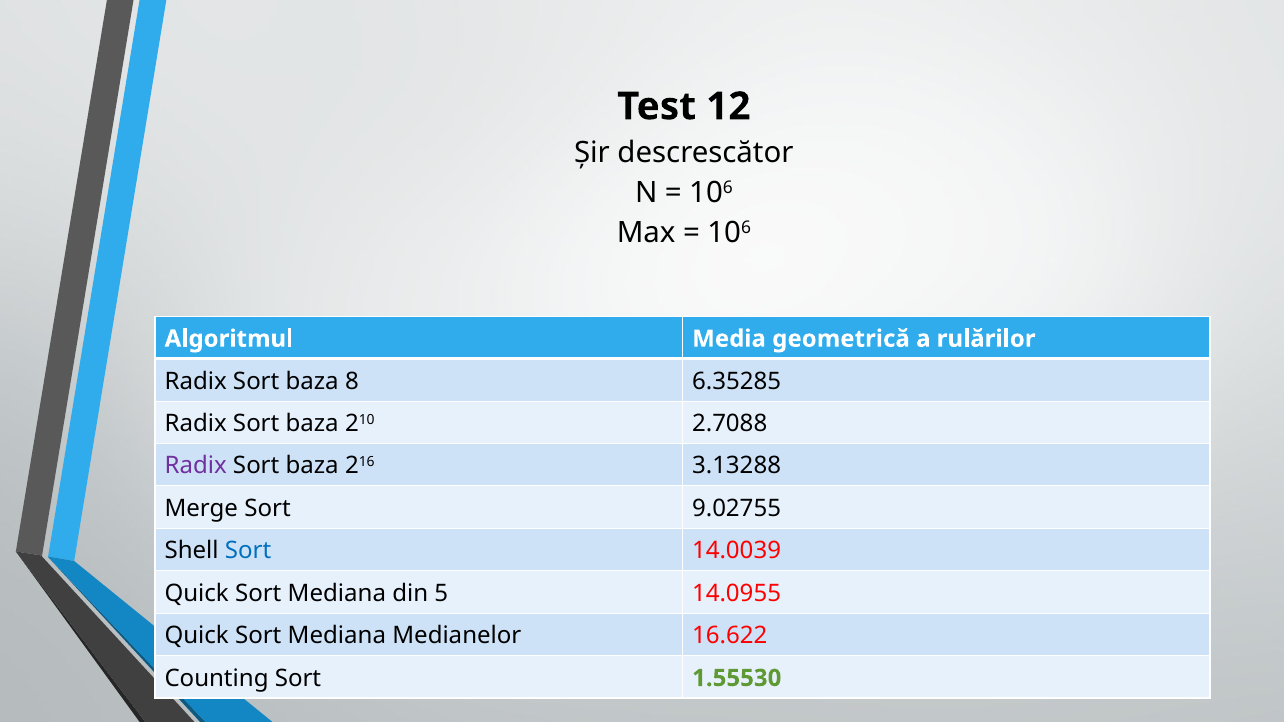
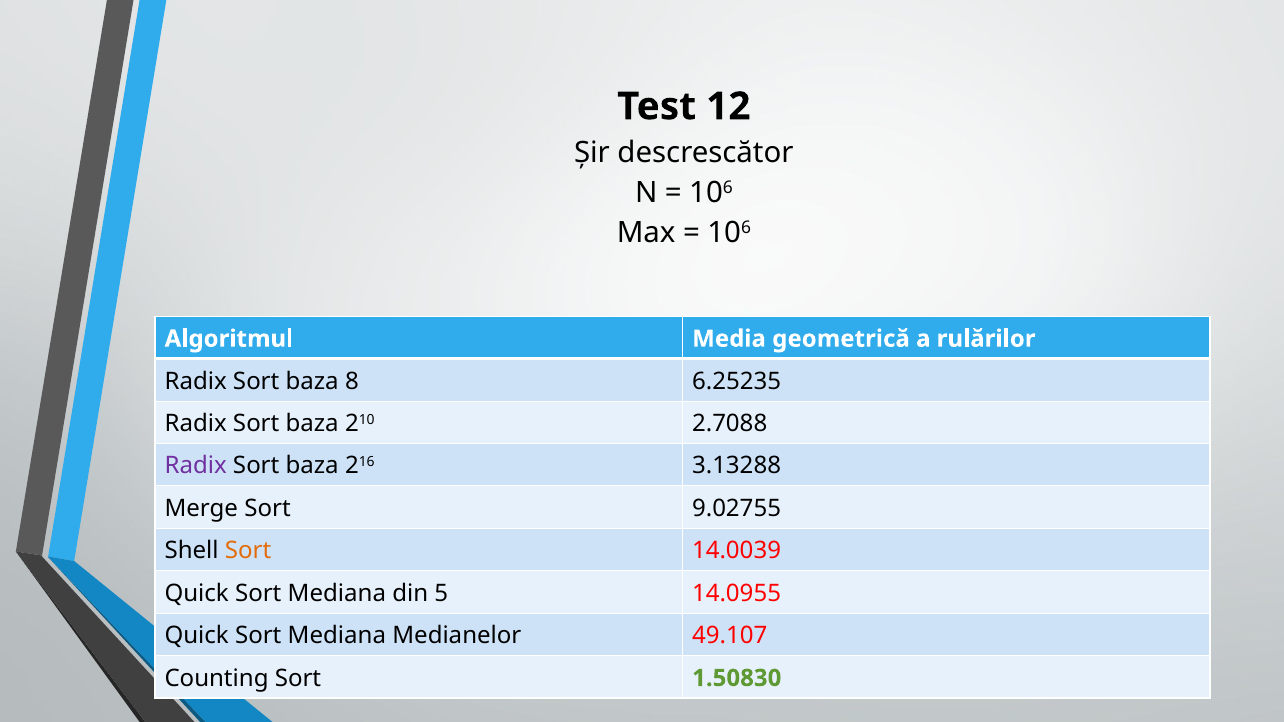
6.35285: 6.35285 -> 6.25235
Sort at (248, 551) colour: blue -> orange
16.622: 16.622 -> 49.107
1.55530: 1.55530 -> 1.50830
